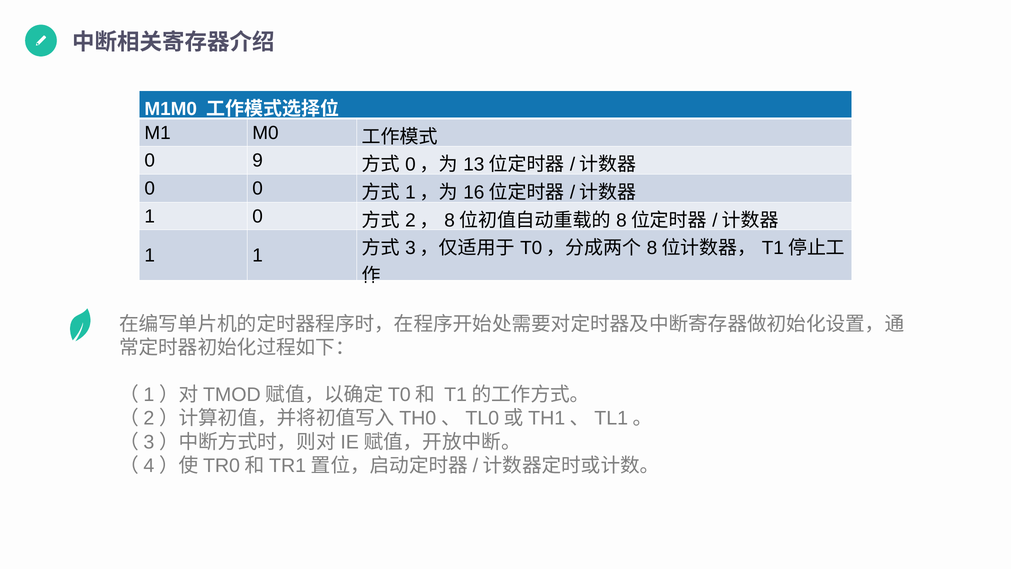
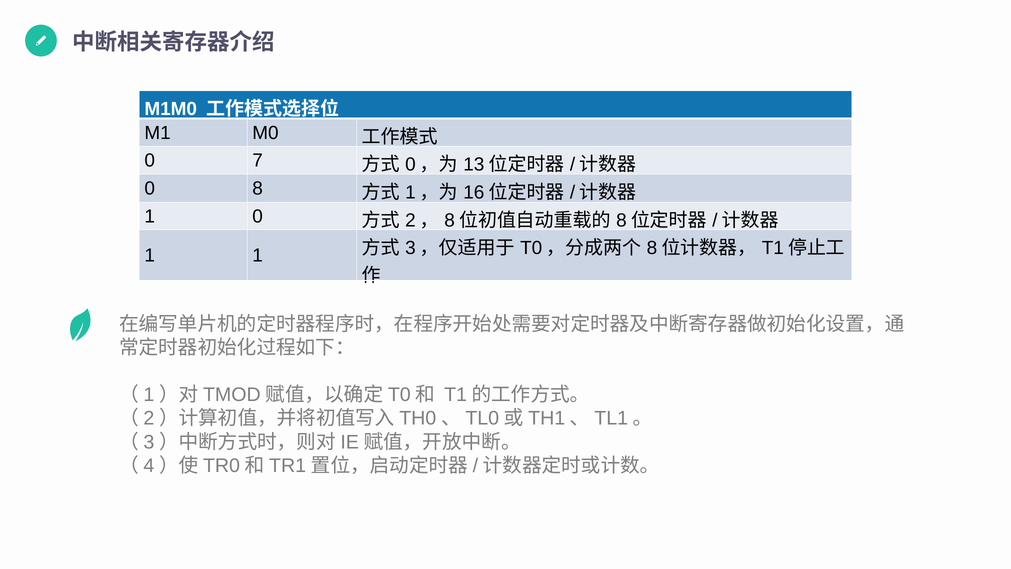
9: 9 -> 7
0 0: 0 -> 8
